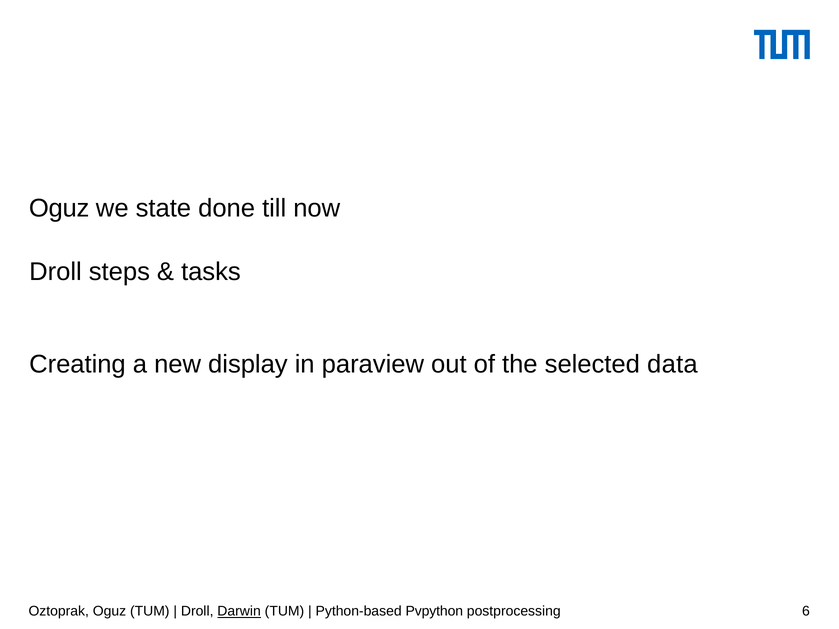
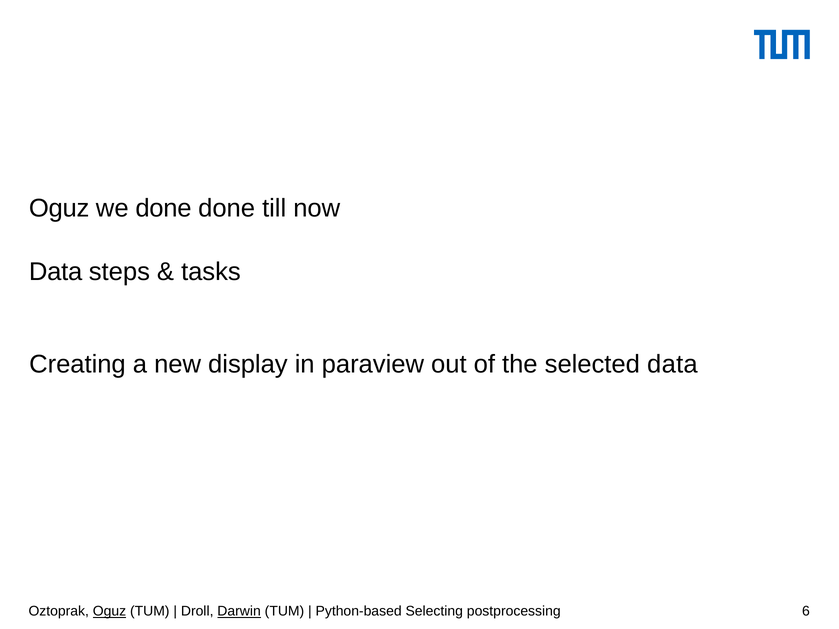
we state: state -> done
Droll at (56, 272): Droll -> Data
Oguz at (110, 612) underline: none -> present
Pvpython: Pvpython -> Selecting
